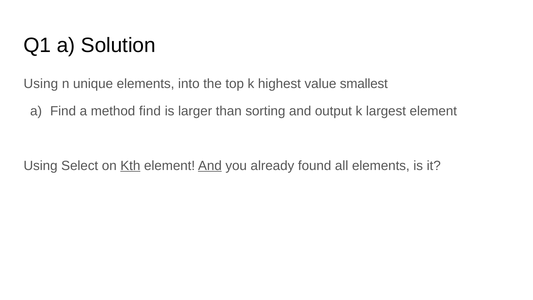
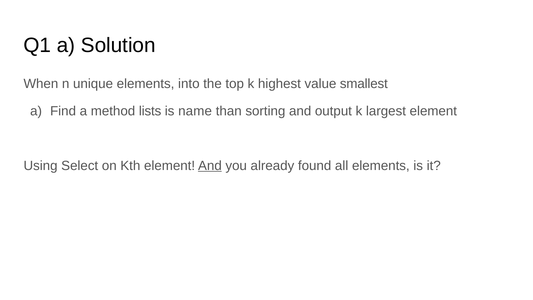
Using at (41, 84): Using -> When
method find: find -> lists
larger: larger -> name
Kth underline: present -> none
